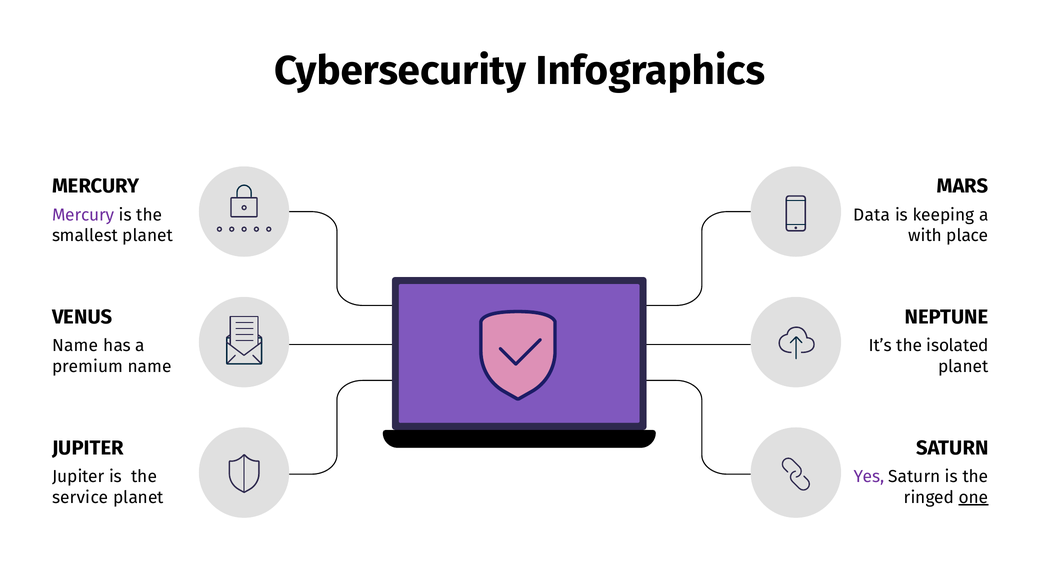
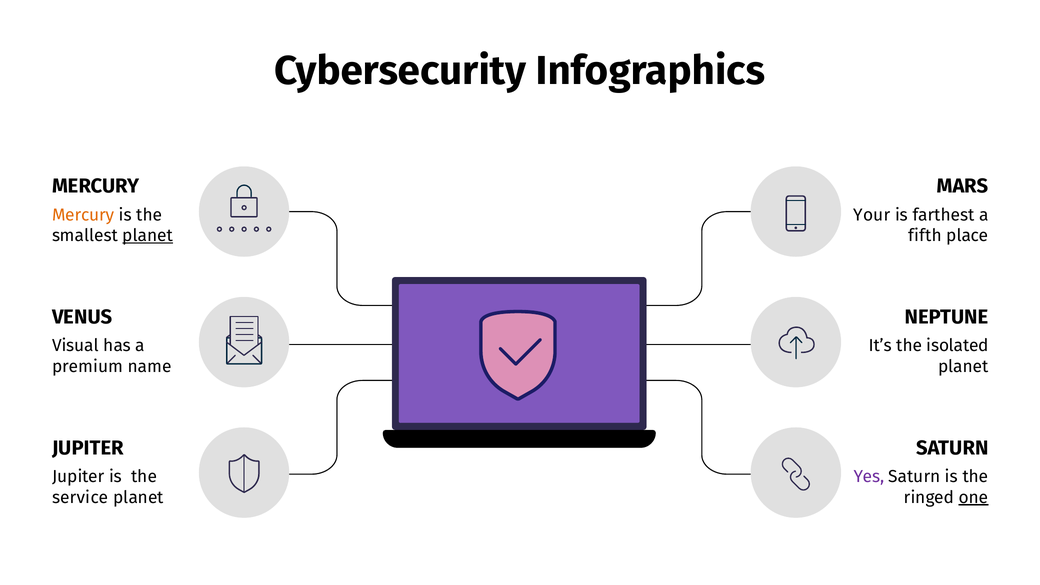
Mercury at (83, 215) colour: purple -> orange
Data: Data -> Your
keeping: keeping -> farthest
planet at (148, 236) underline: none -> present
with: with -> fifth
Name at (75, 346): Name -> Visual
